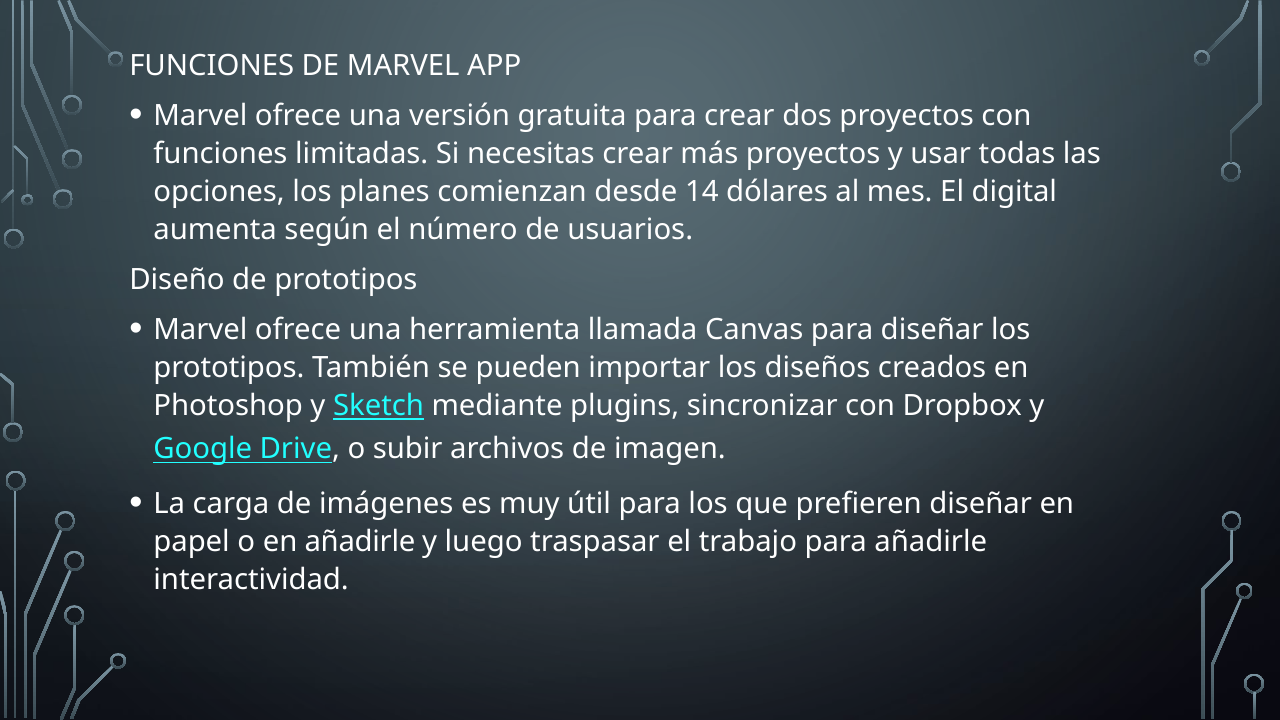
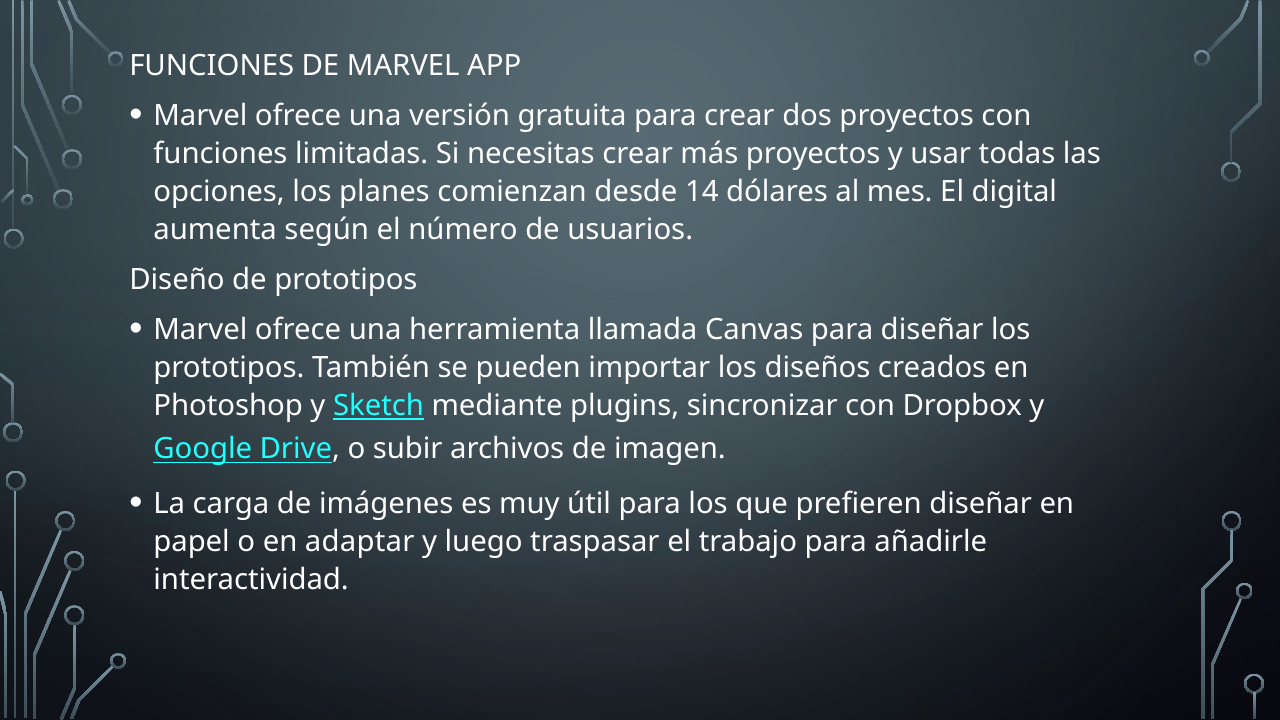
en añadirle: añadirle -> adaptar
